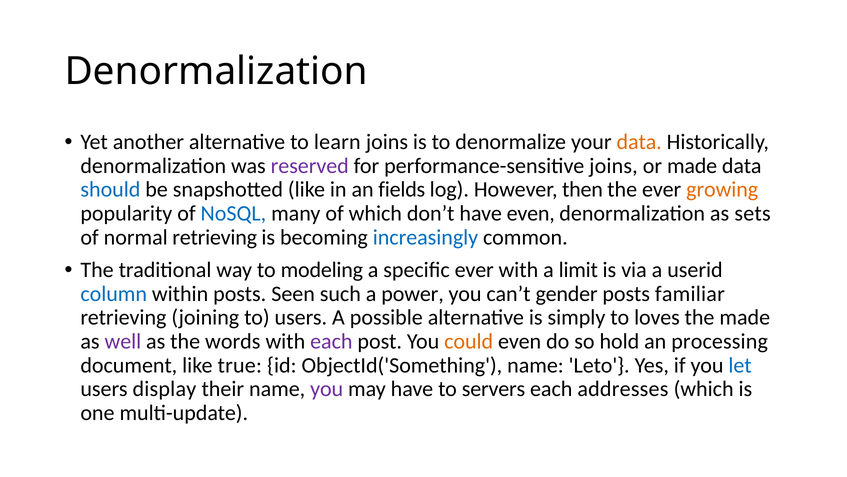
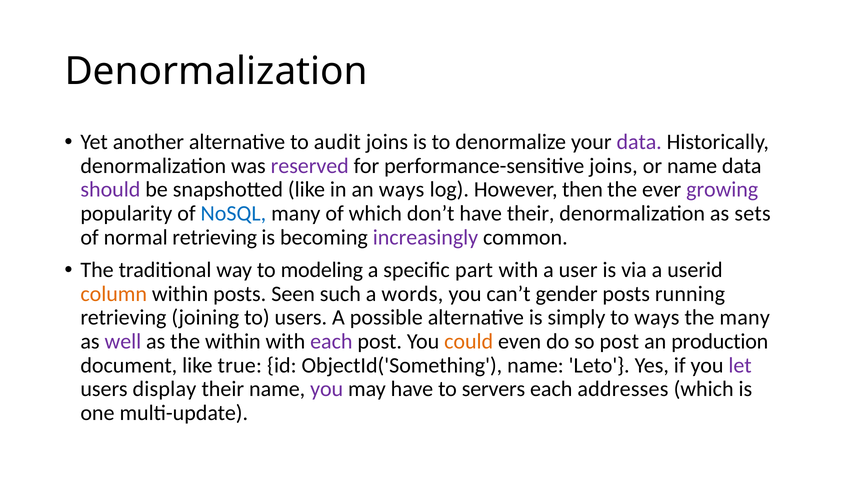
learn: learn -> audit
data at (639, 142) colour: orange -> purple
or made: made -> name
should colour: blue -> purple
an fields: fields -> ways
growing colour: orange -> purple
have even: even -> their
increasingly colour: blue -> purple
specific ever: ever -> part
limit: limit -> user
column colour: blue -> orange
power: power -> words
familiar: familiar -> running
to loves: loves -> ways
the made: made -> many
the words: words -> within
so hold: hold -> post
processing: processing -> production
let colour: blue -> purple
